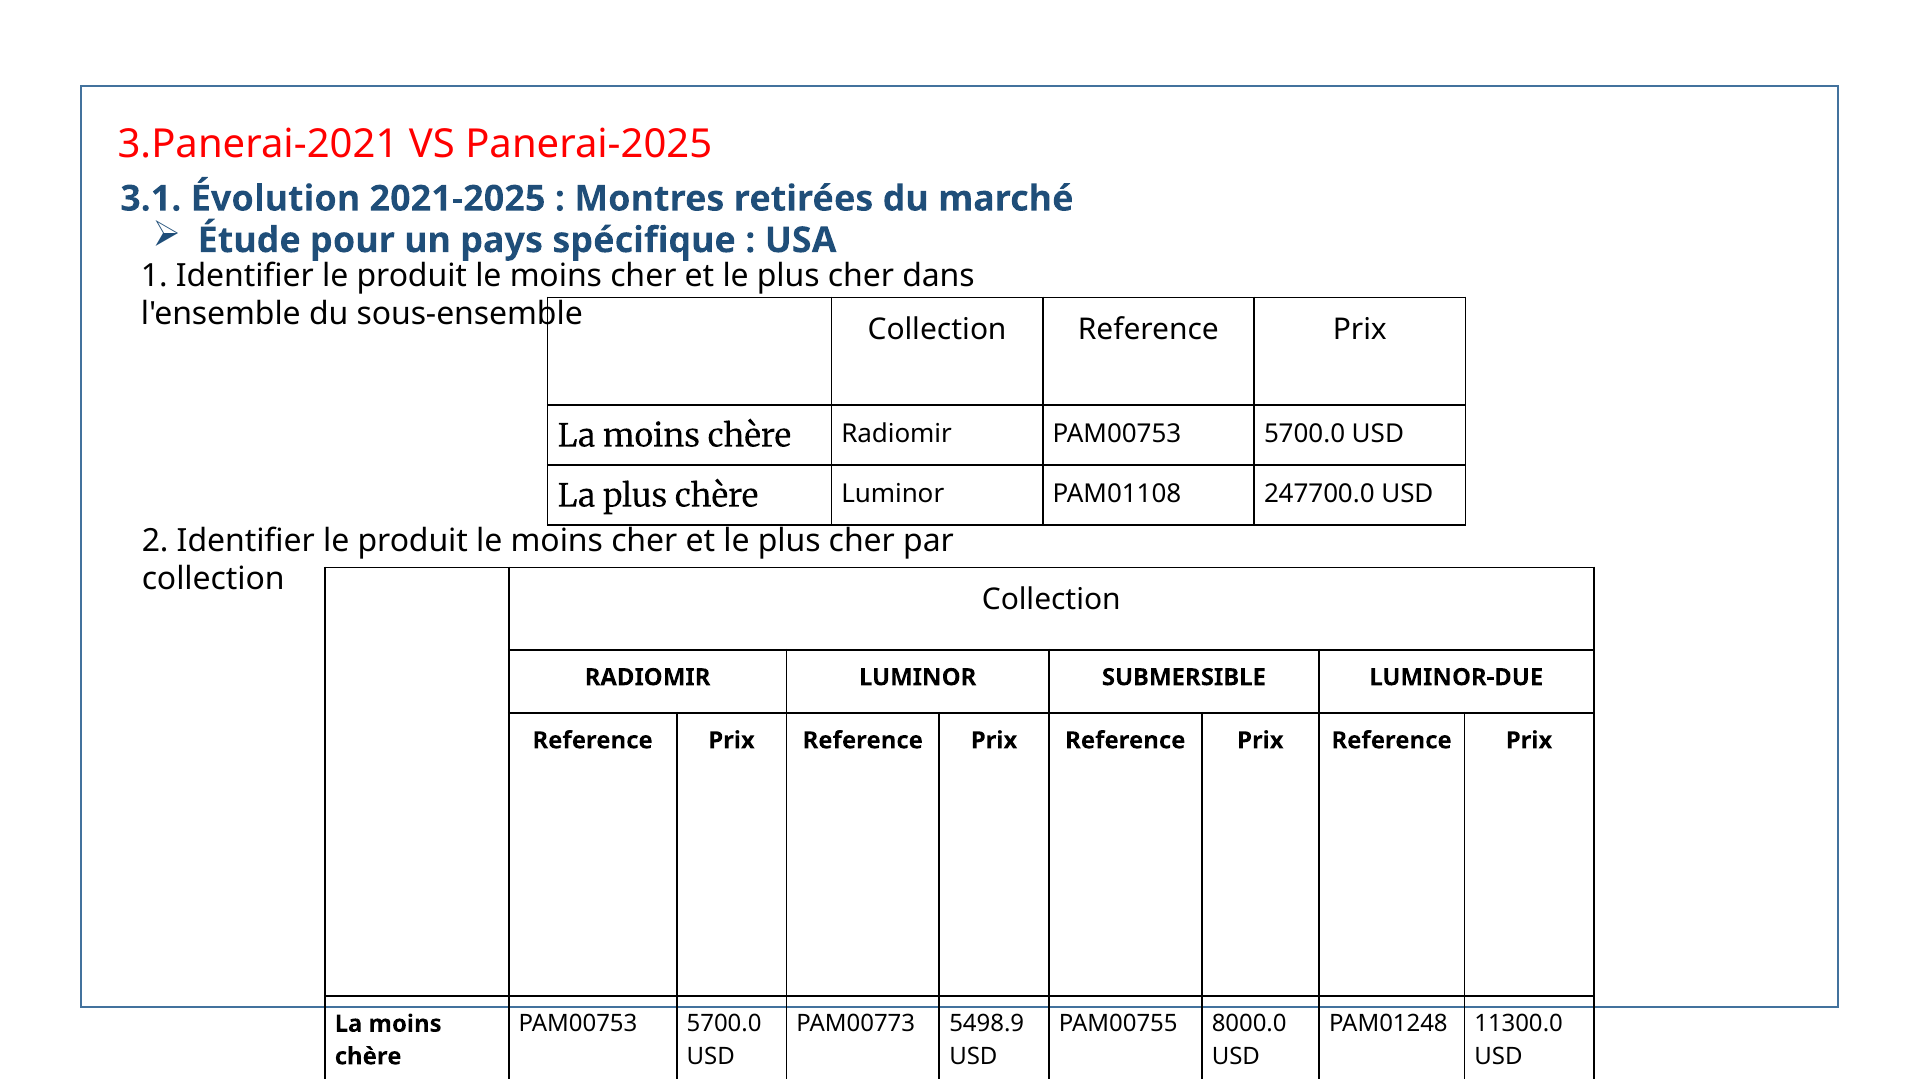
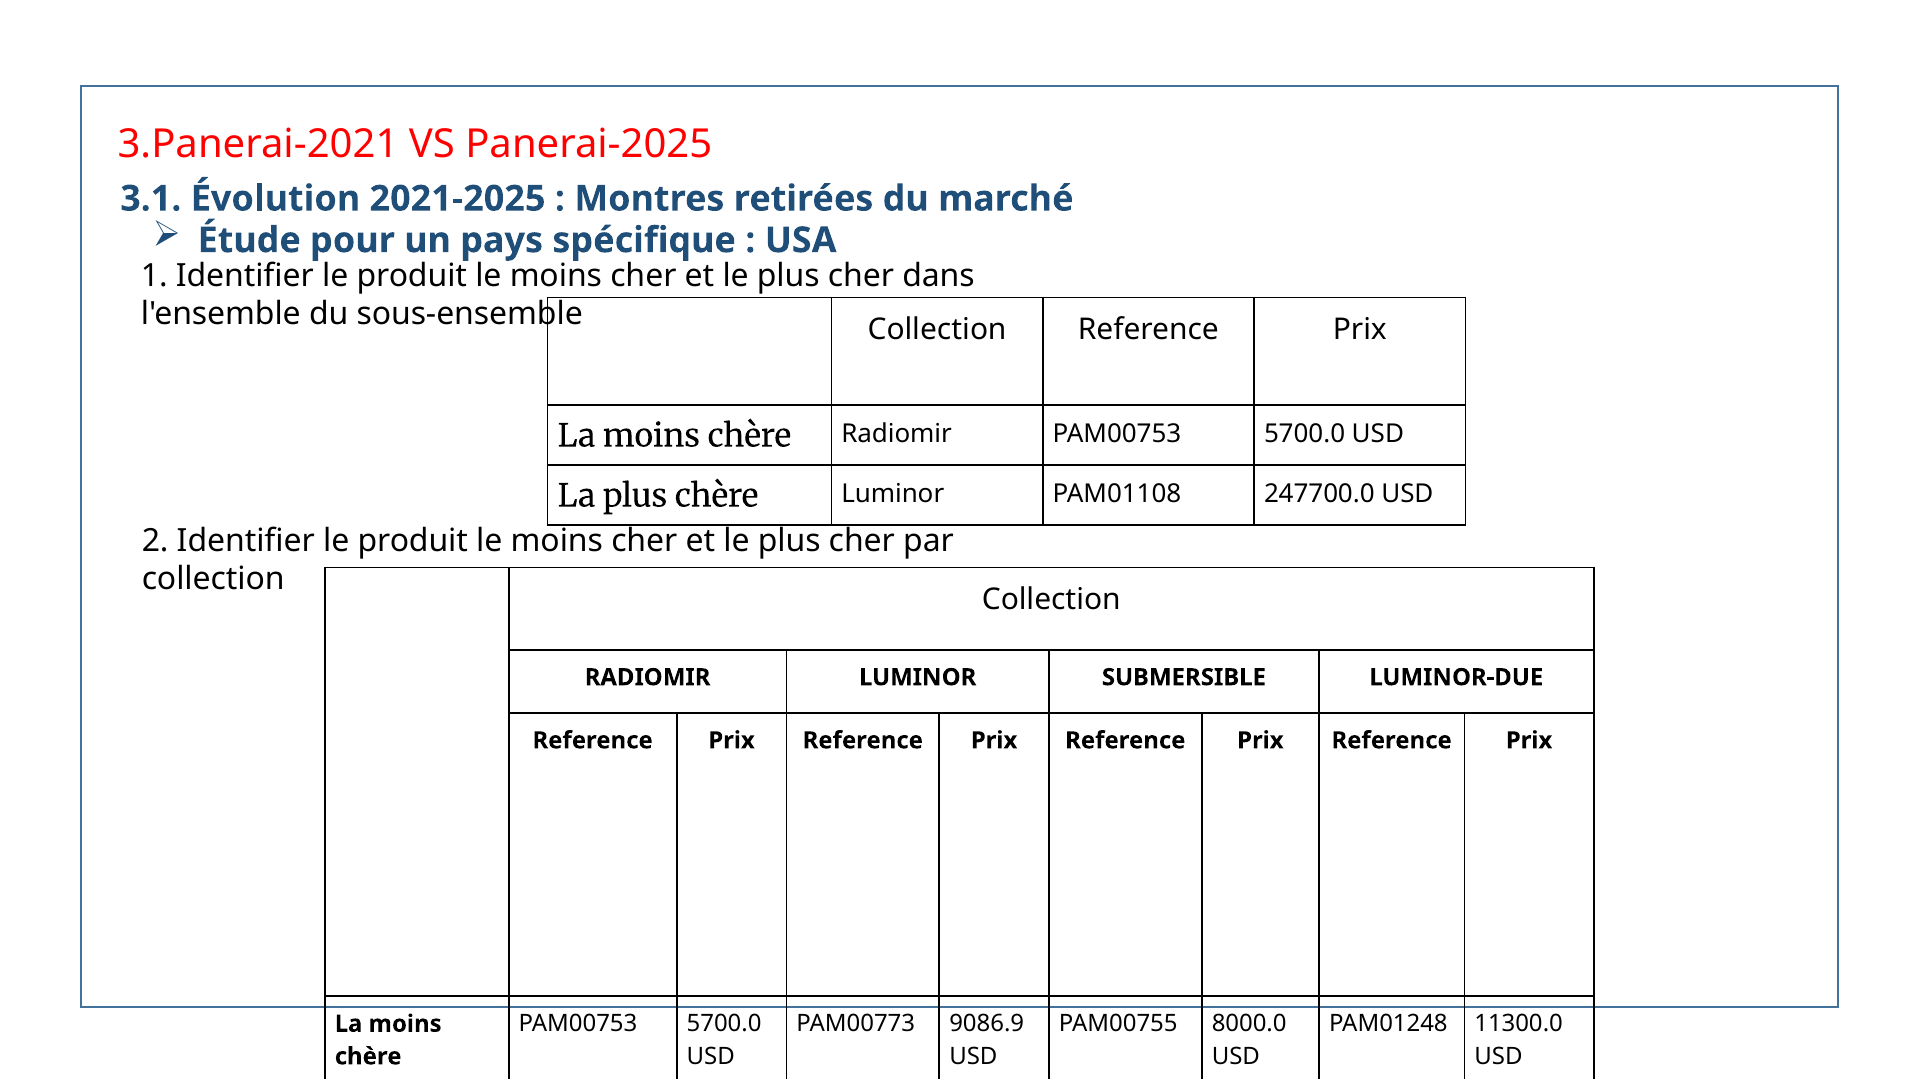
5498.9: 5498.9 -> 9086.9
